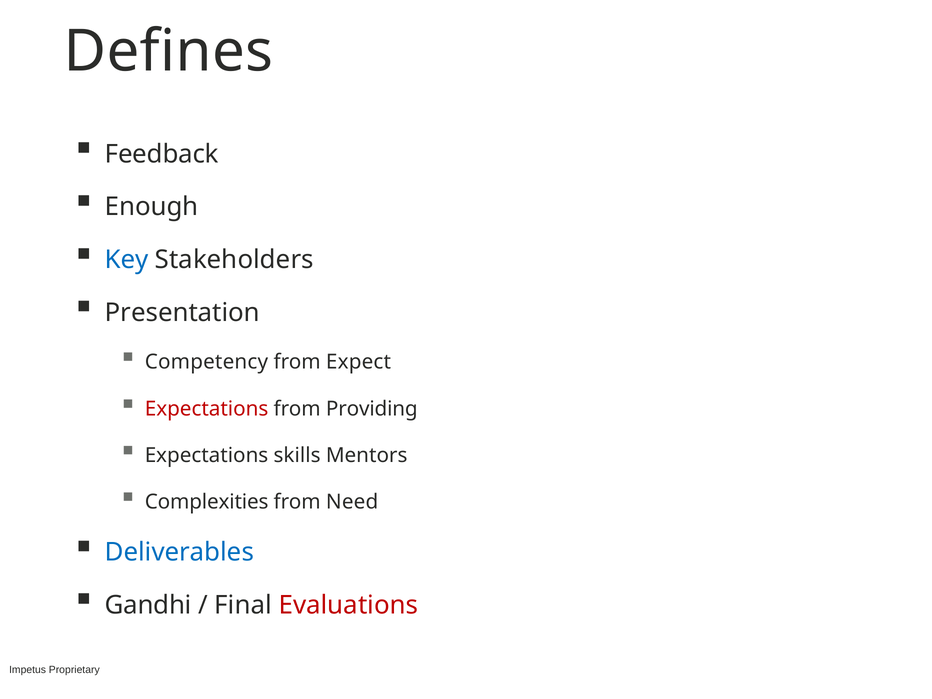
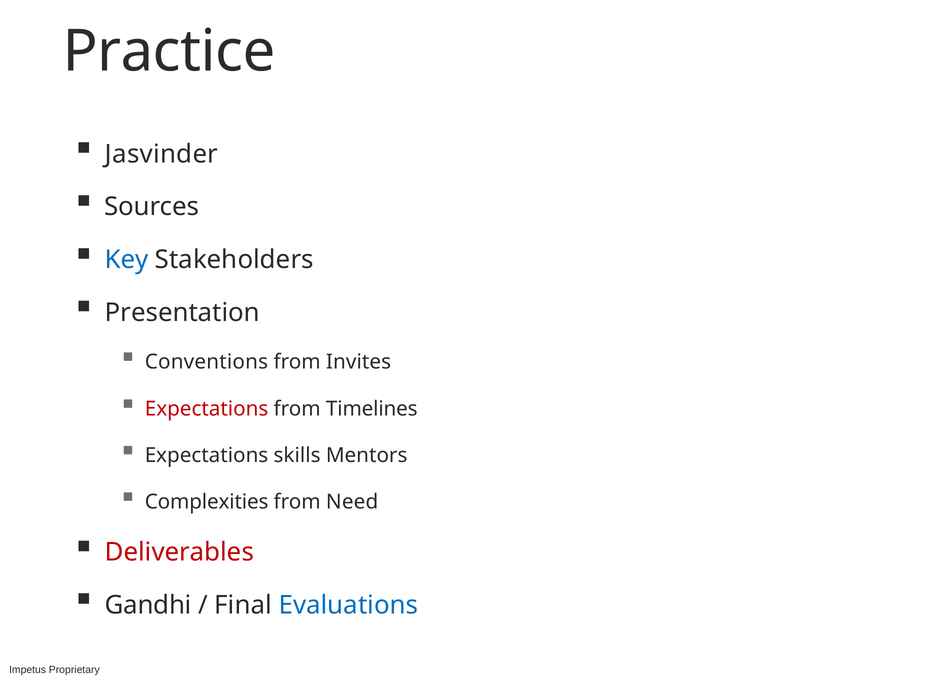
Defines: Defines -> Practice
Feedback: Feedback -> Jasvinder
Enough: Enough -> Sources
Competency: Competency -> Conventions
Expect: Expect -> Invites
Providing: Providing -> Timelines
Deliverables colour: blue -> red
Evaluations colour: red -> blue
